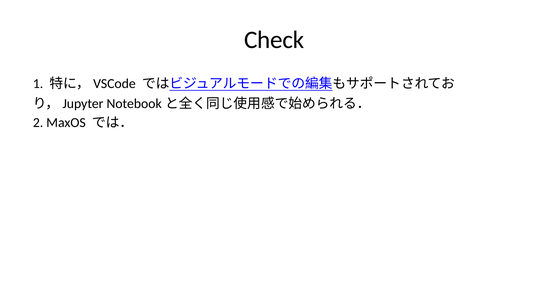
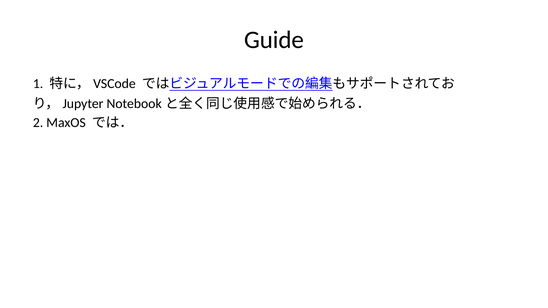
Check: Check -> Guide
